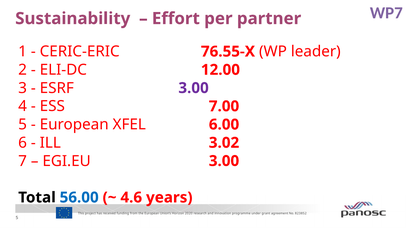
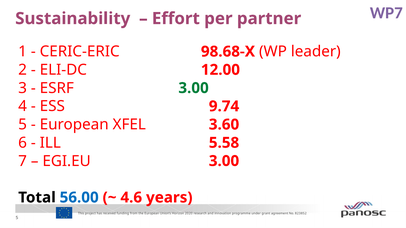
76.55-X: 76.55-X -> 98.68-X
3.00 at (194, 88) colour: purple -> green
7.00: 7.00 -> 9.74
6.00: 6.00 -> 3.60
3.02: 3.02 -> 5.58
